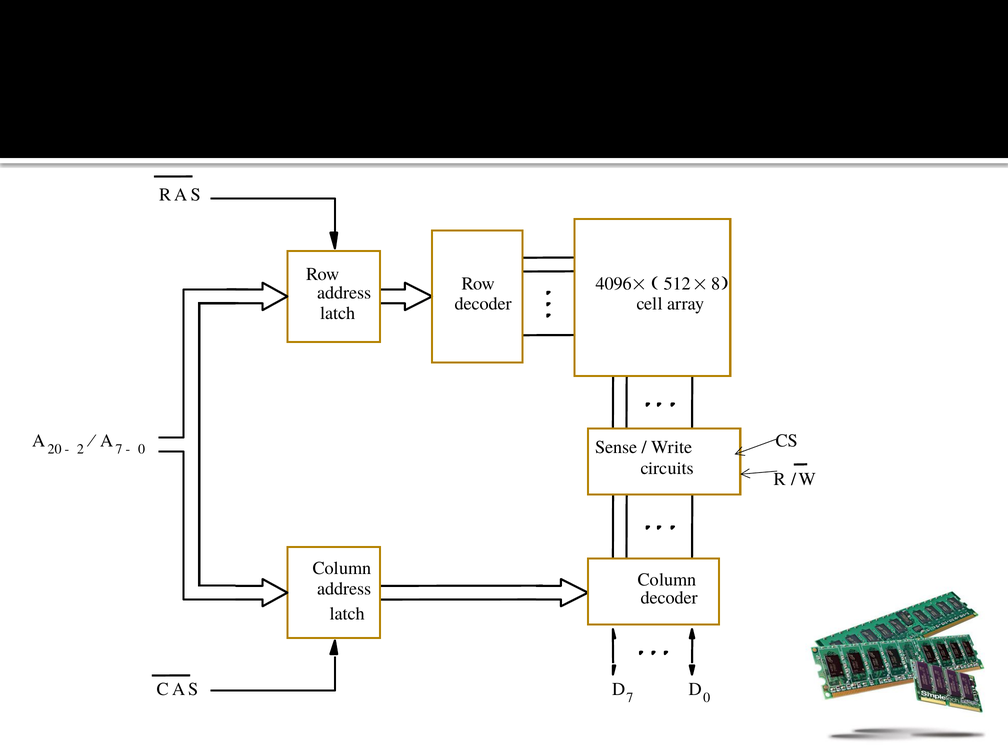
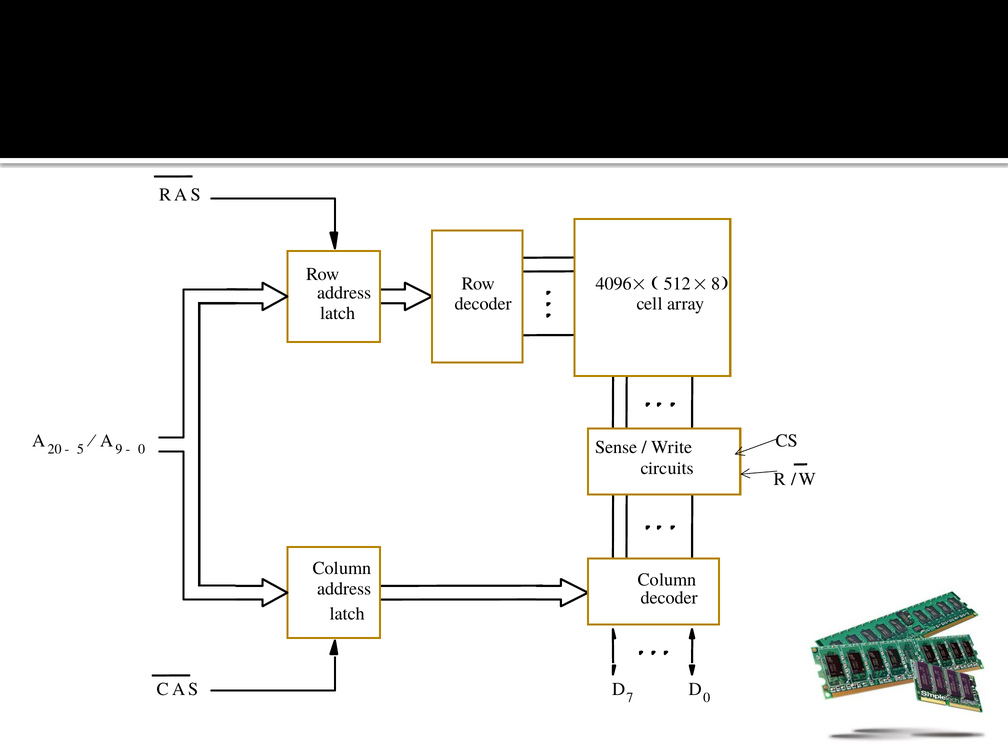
2: 2 -> 5
A 7: 7 -> 9
